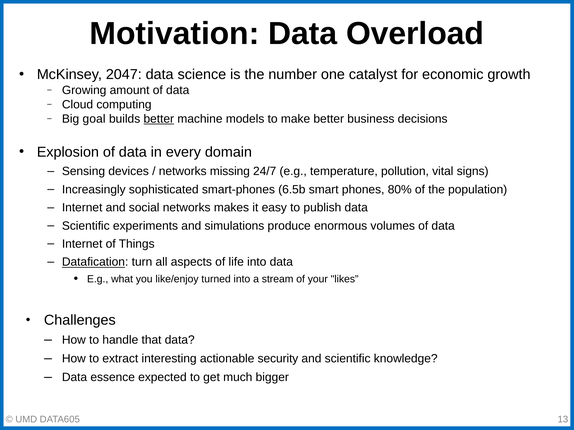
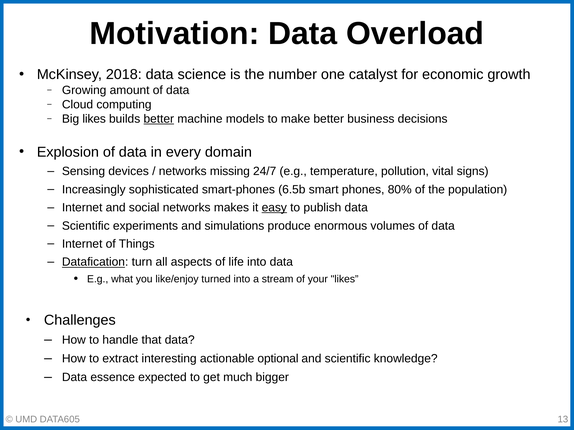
2047: 2047 -> 2018
Big goal: goal -> likes
easy underline: none -> present
security: security -> optional
